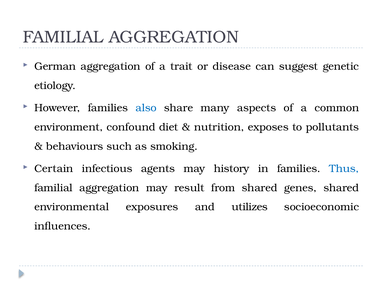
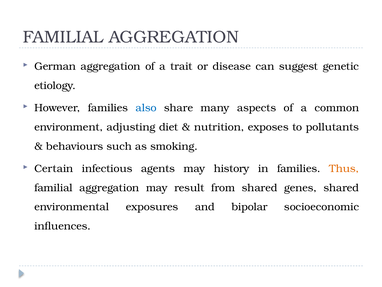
confound: confound -> adjusting
Thus colour: blue -> orange
utilizes: utilizes -> bipolar
